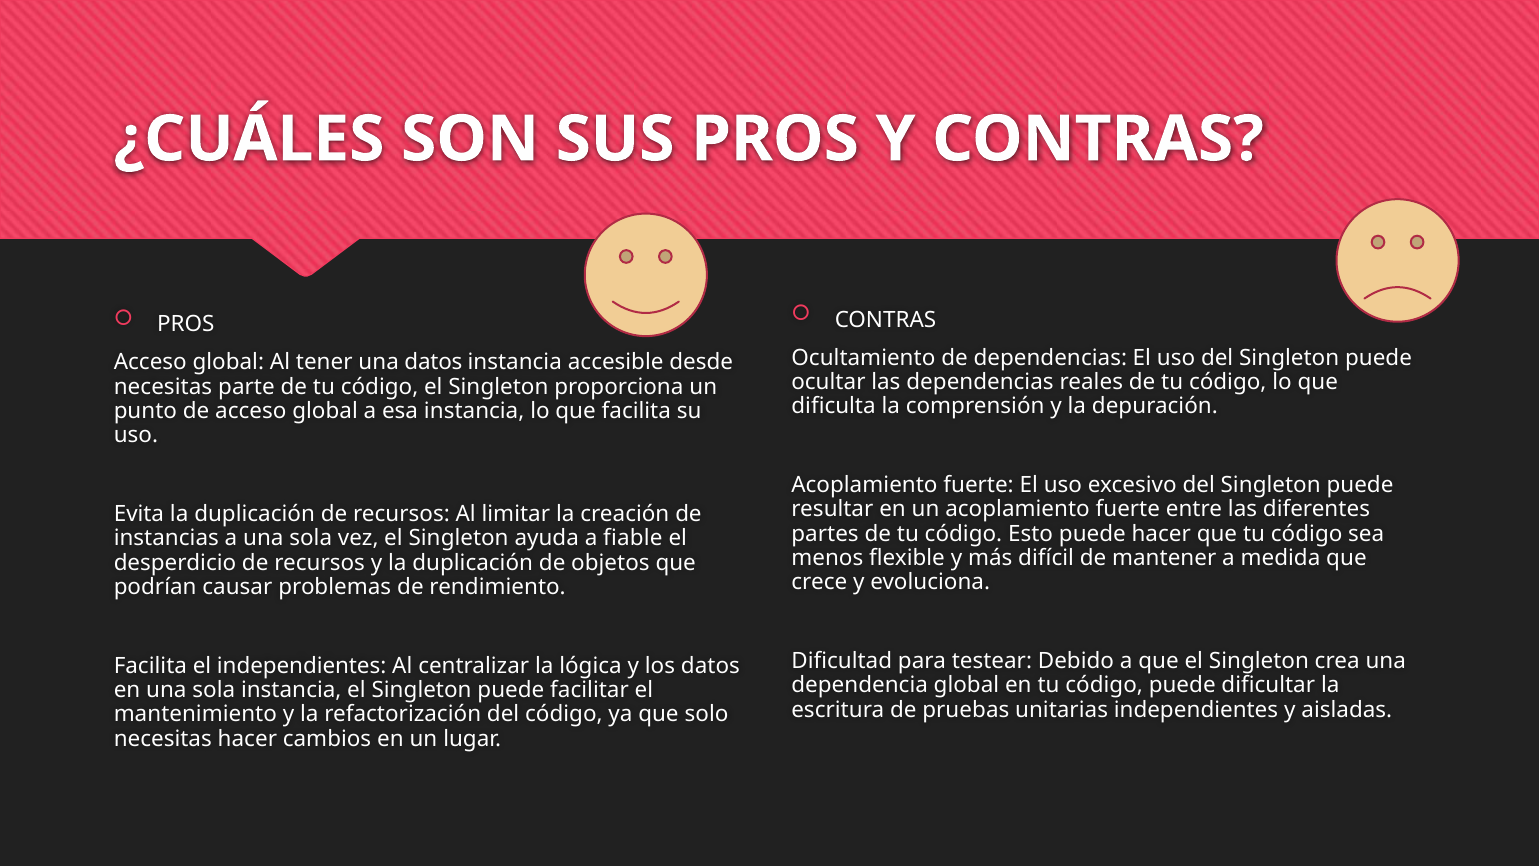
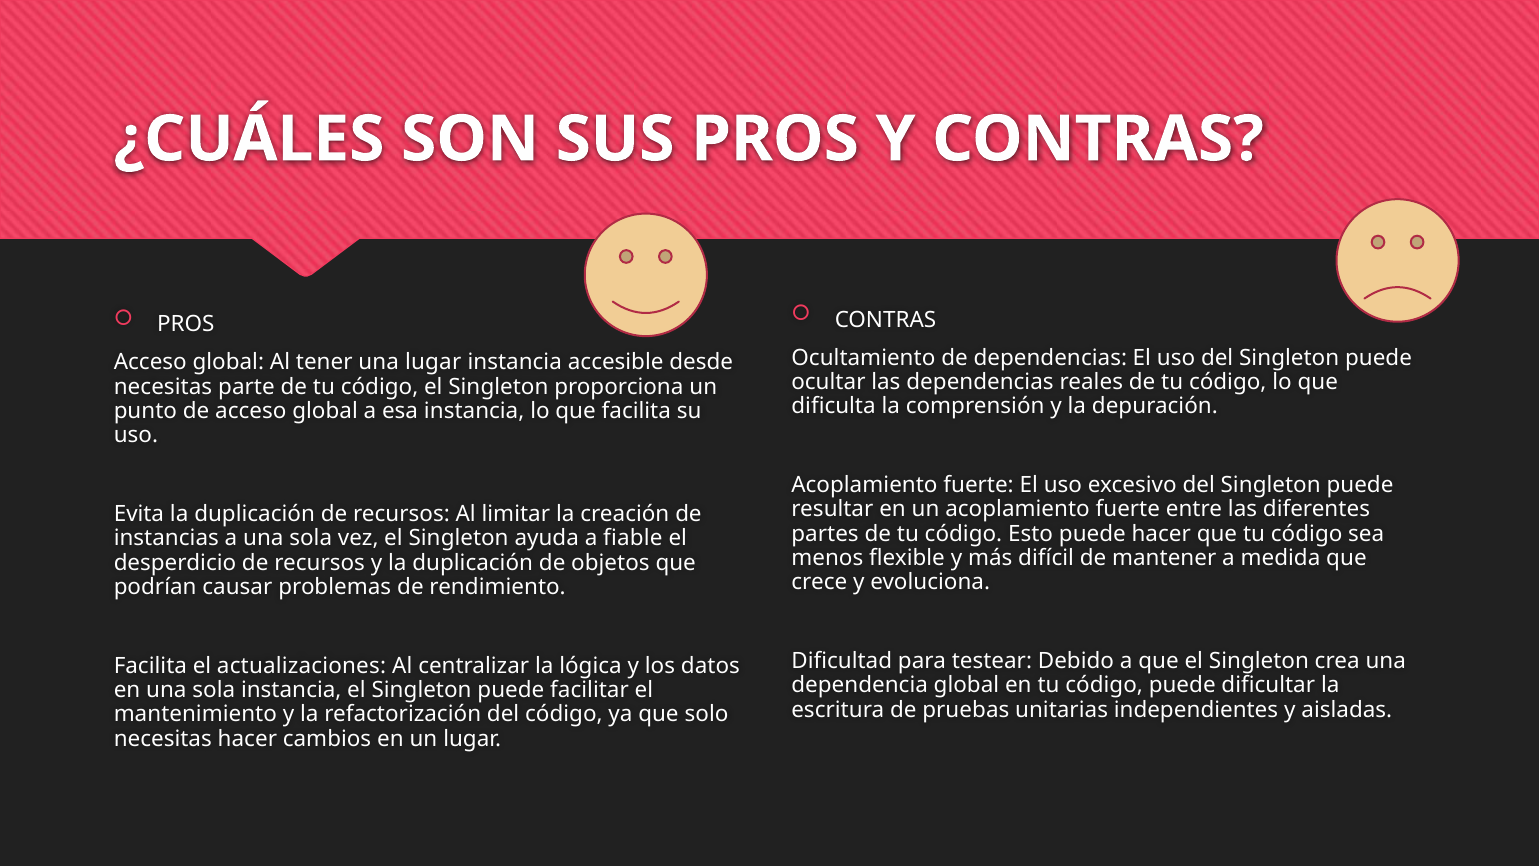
una datos: datos -> lugar
el independientes: independientes -> actualizaciones
